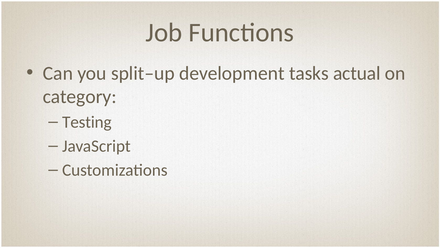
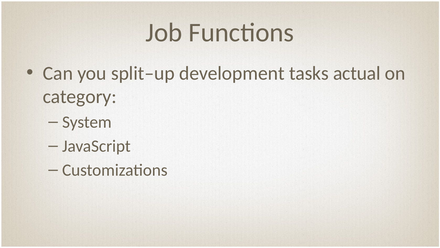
Testing: Testing -> System
